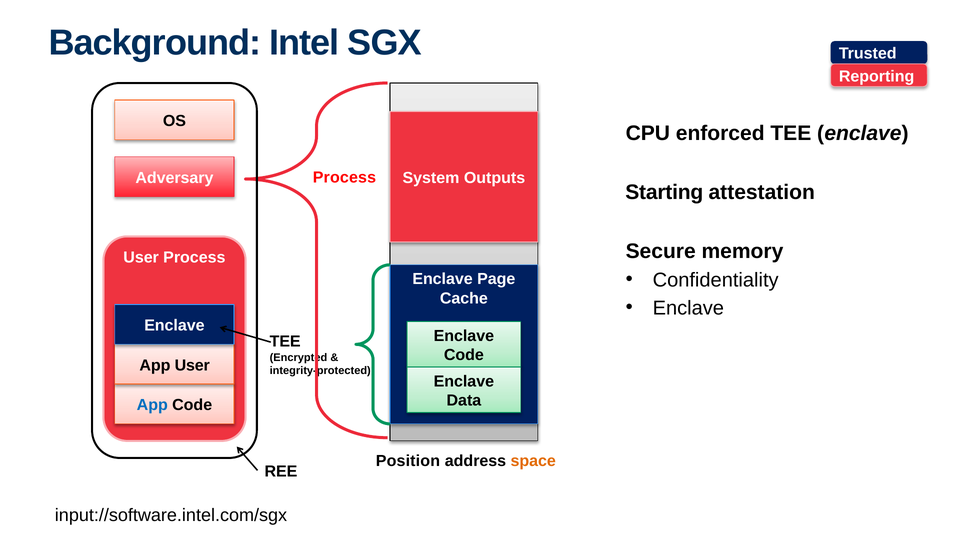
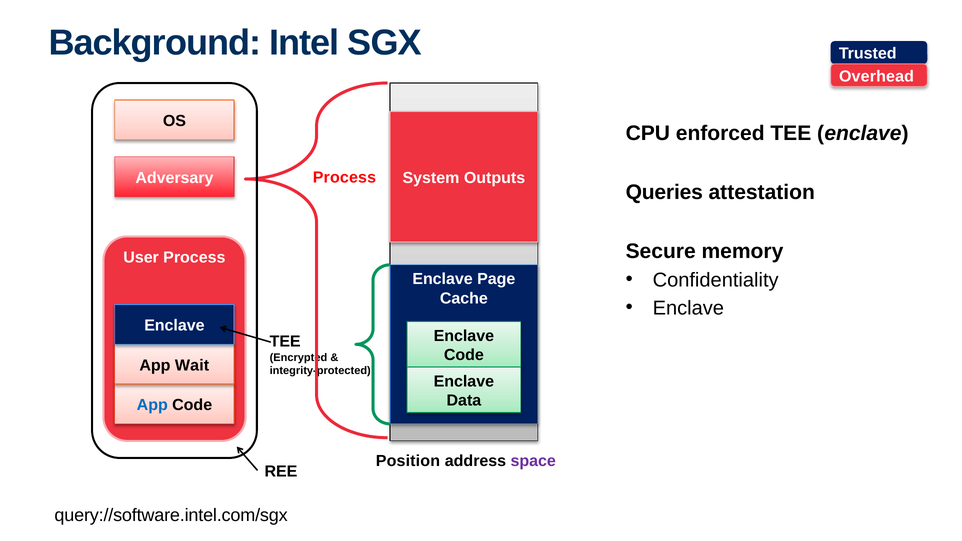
Reporting: Reporting -> Overhead
Starting: Starting -> Queries
App User: User -> Wait
space colour: orange -> purple
input://software.intel.com/sgx: input://software.intel.com/sgx -> query://software.intel.com/sgx
